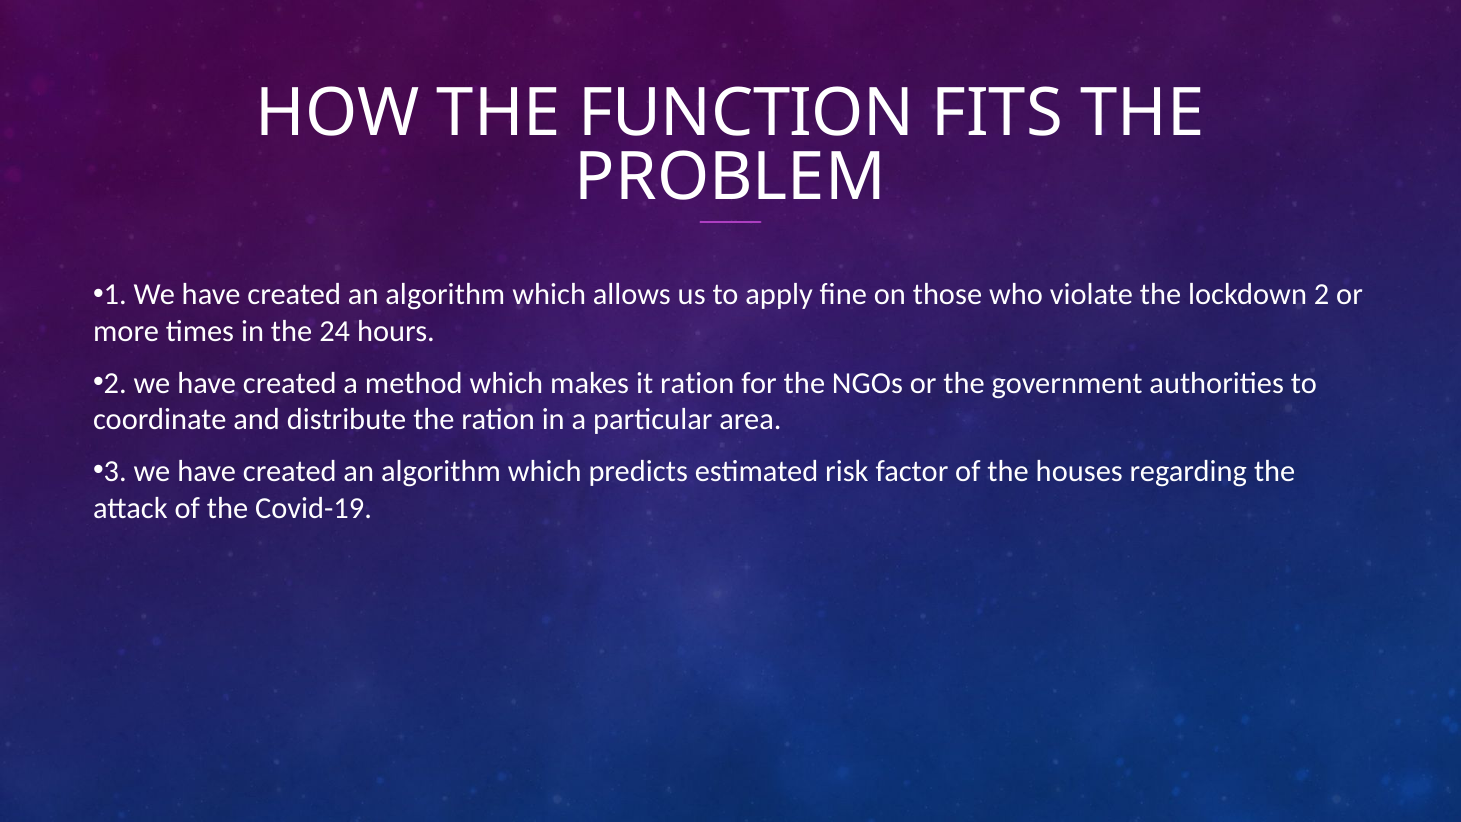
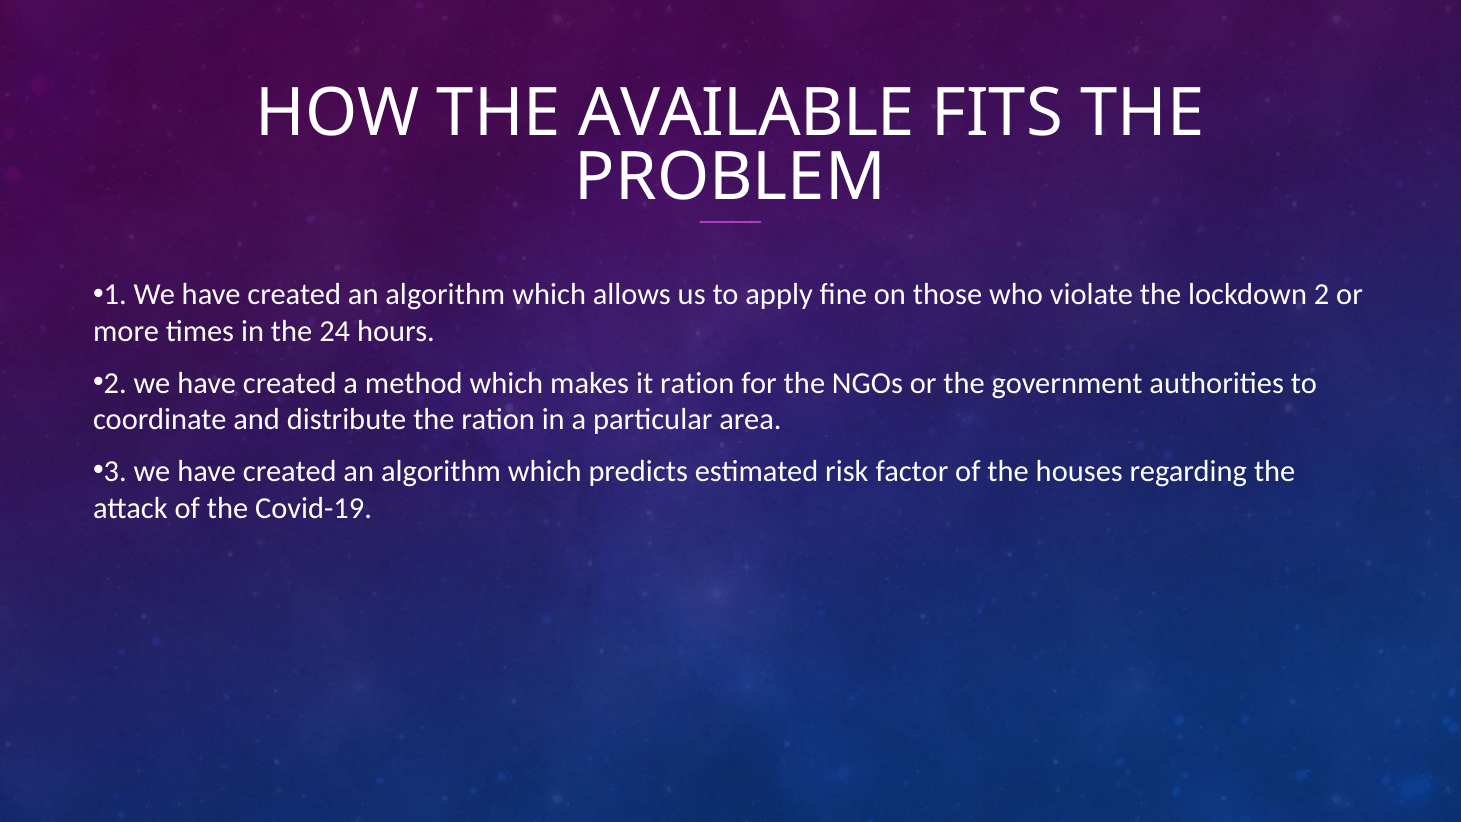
FUNCTION: FUNCTION -> AVAILABLE
